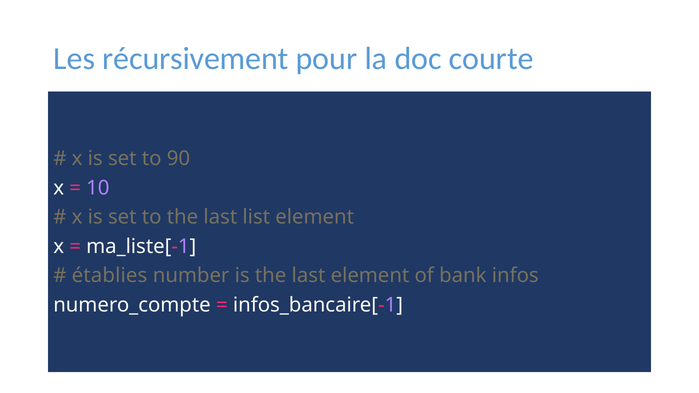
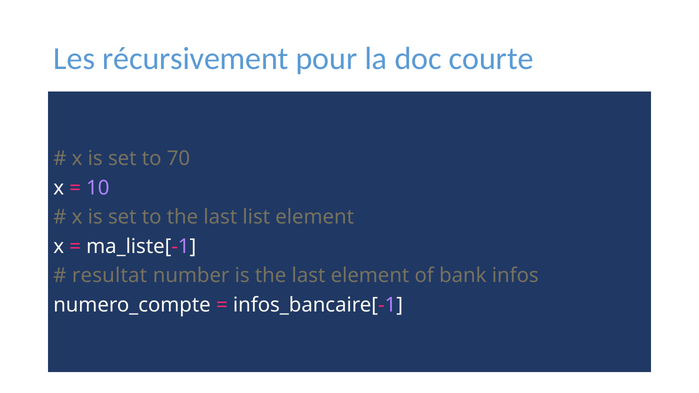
90: 90 -> 70
établies: établies -> resultat
